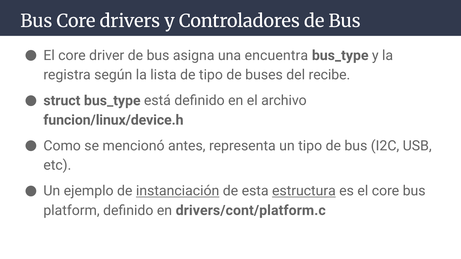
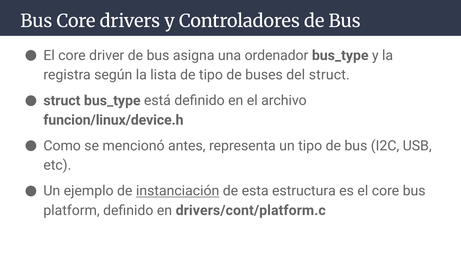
encuentra: encuentra -> ordenador
del recibe: recibe -> struct
estructura underline: present -> none
